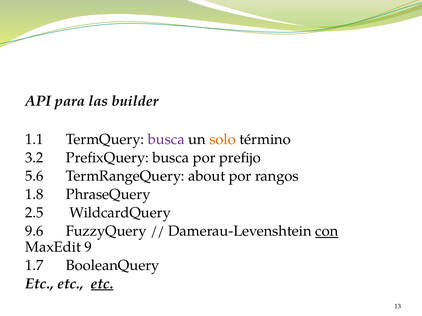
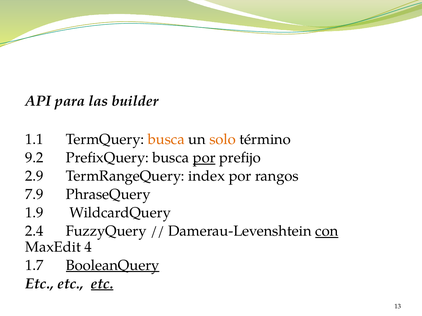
busca at (166, 140) colour: purple -> orange
3.2: 3.2 -> 9.2
por at (204, 158) underline: none -> present
5.6: 5.6 -> 2.9
about: about -> index
1.8: 1.8 -> 7.9
2.5: 2.5 -> 1.9
9.6: 9.6 -> 2.4
9: 9 -> 4
BooleanQuery underline: none -> present
